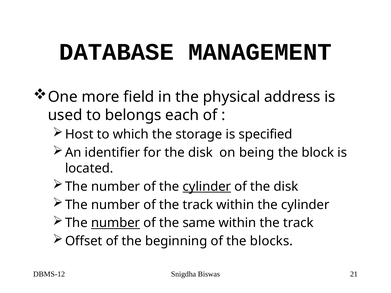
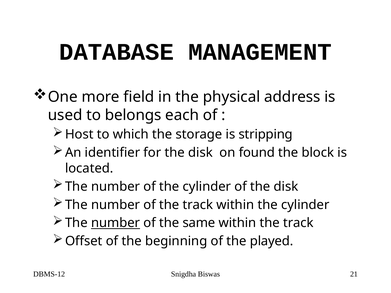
specified: specified -> stripping
being: being -> found
cylinder at (207, 187) underline: present -> none
blocks: blocks -> played
